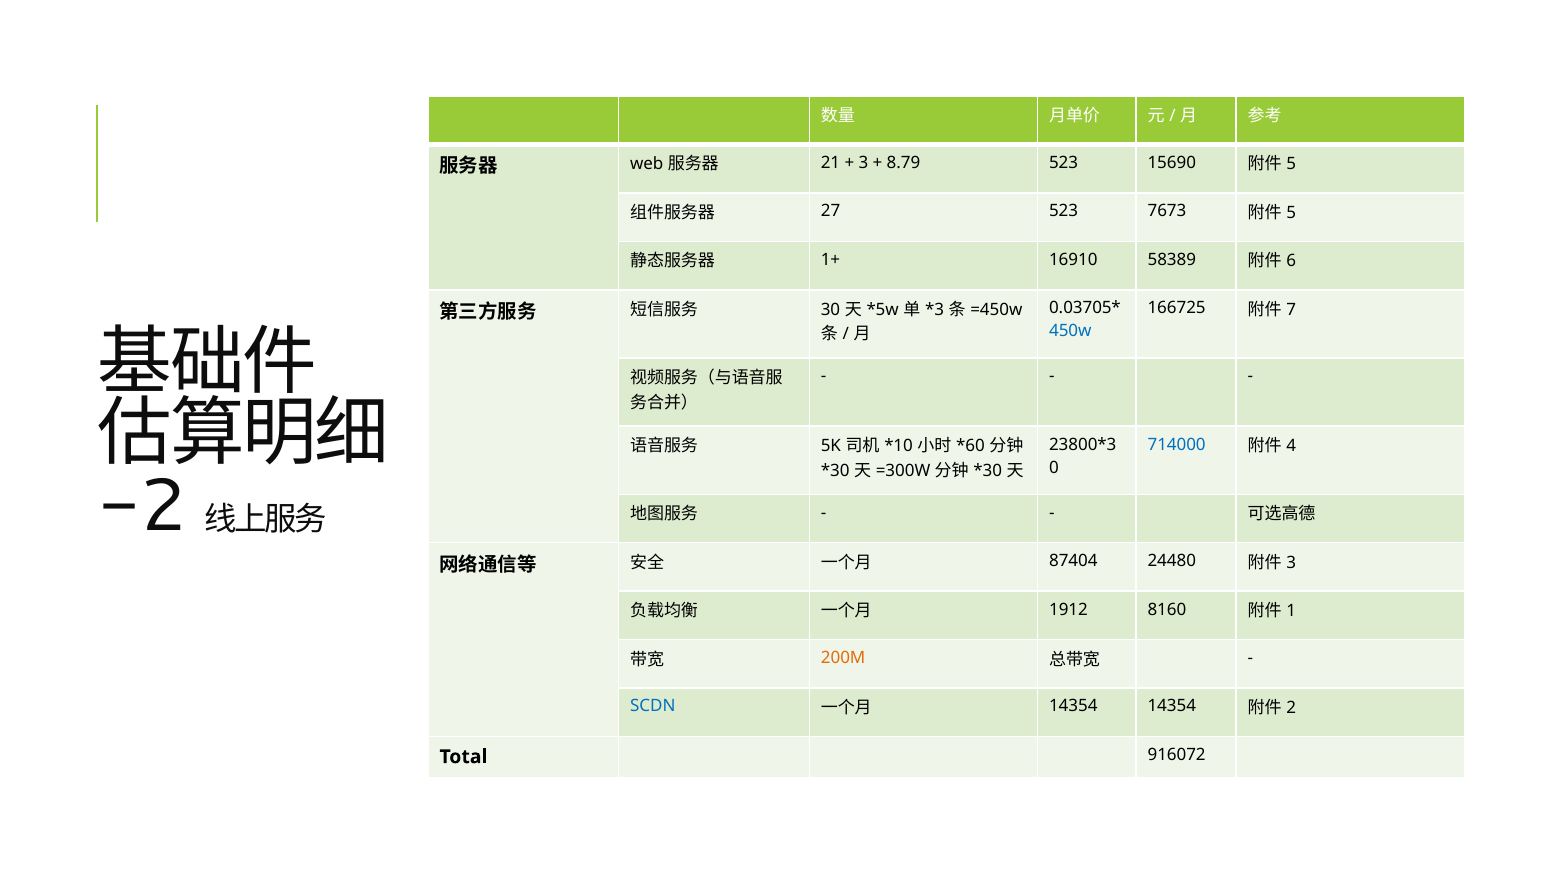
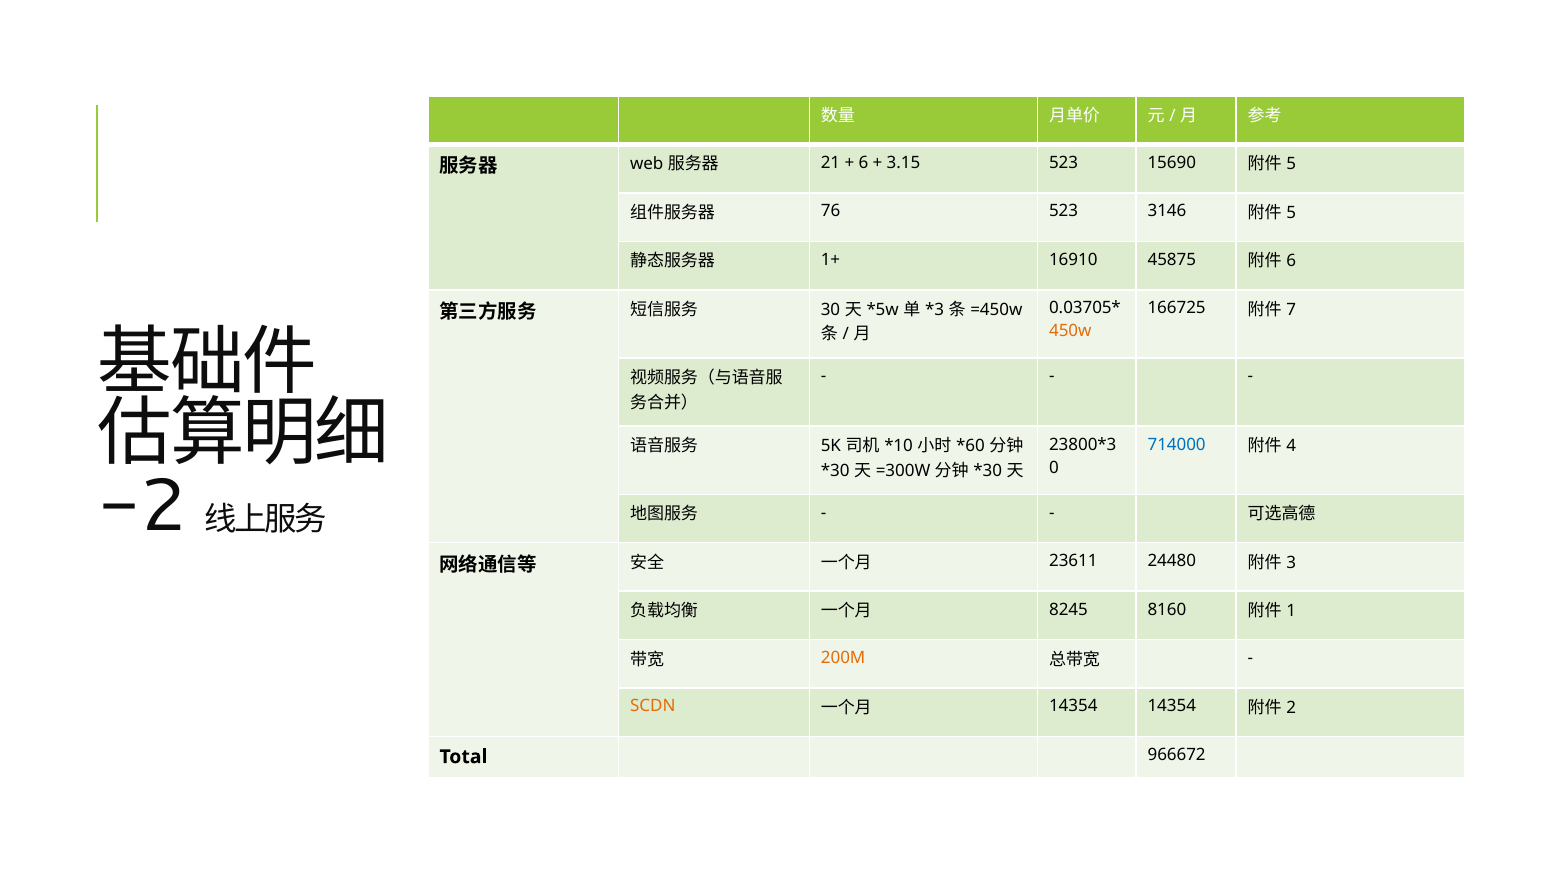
3 at (863, 163): 3 -> 6
8.79: 8.79 -> 3.15
27: 27 -> 76
7673: 7673 -> 3146
58389: 58389 -> 45875
450w colour: blue -> orange
87404: 87404 -> 23611
1912: 1912 -> 8245
SCDN colour: blue -> orange
916072: 916072 -> 966672
